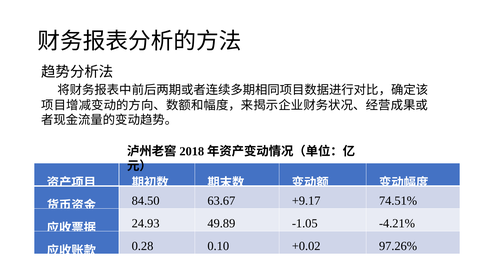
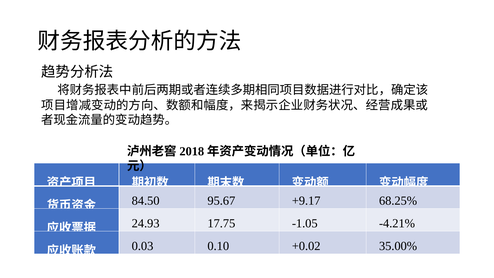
63.67: 63.67 -> 95.67
74.51%: 74.51% -> 68.25%
49.89: 49.89 -> 17.75
0.28: 0.28 -> 0.03
97.26%: 97.26% -> 35.00%
